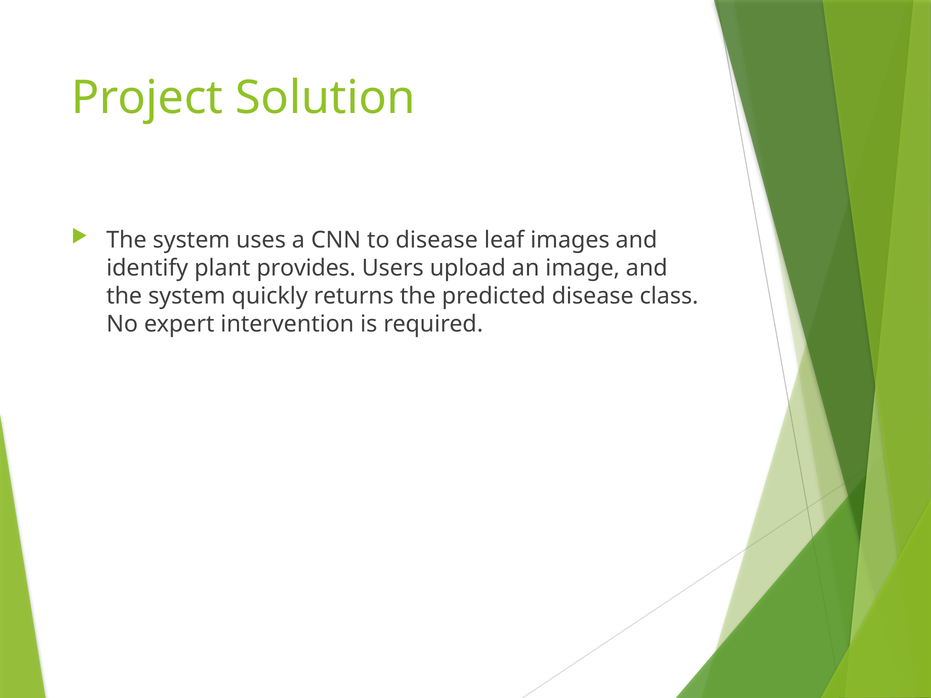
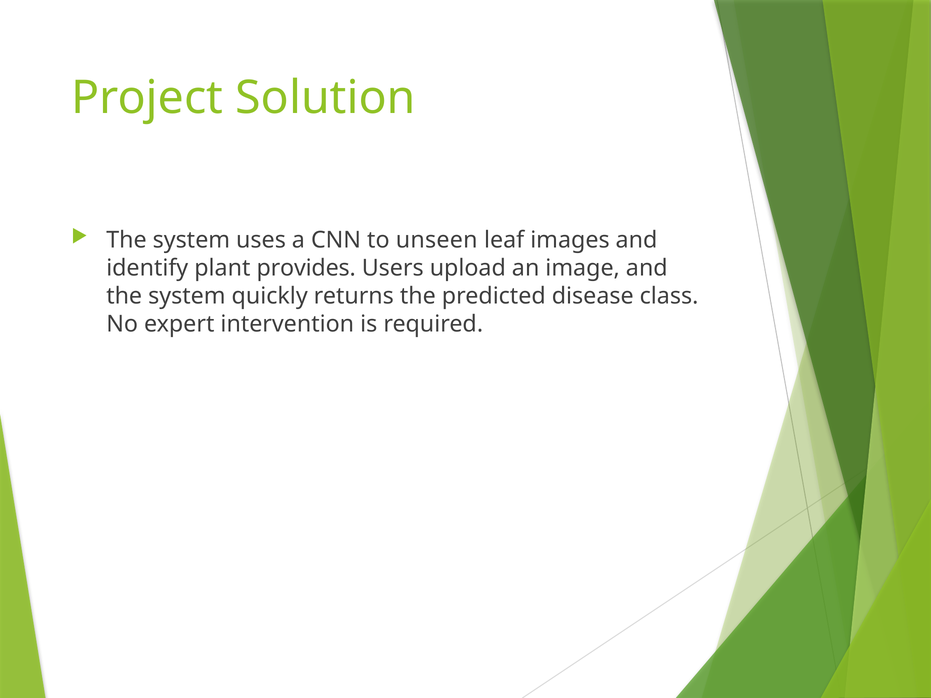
to disease: disease -> unseen
